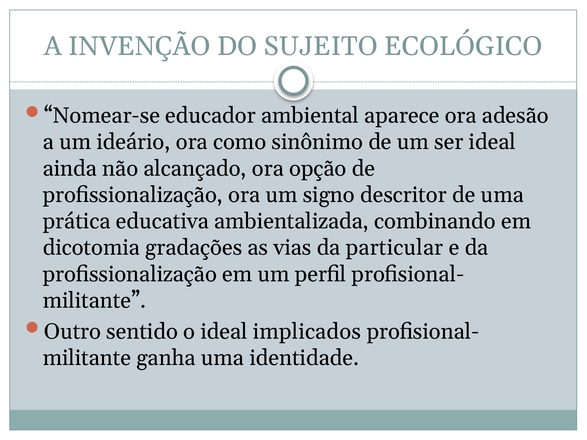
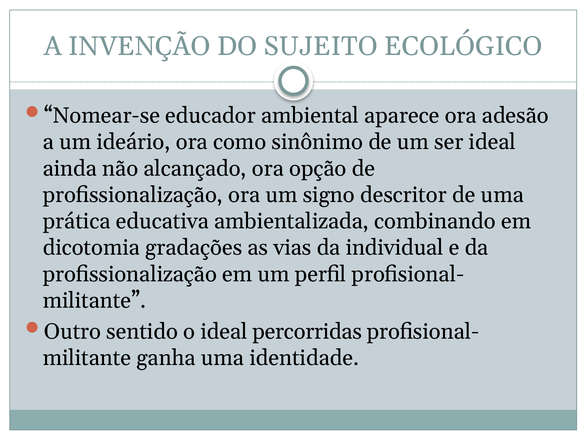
particular: particular -> individual
implicados: implicados -> percorridas
